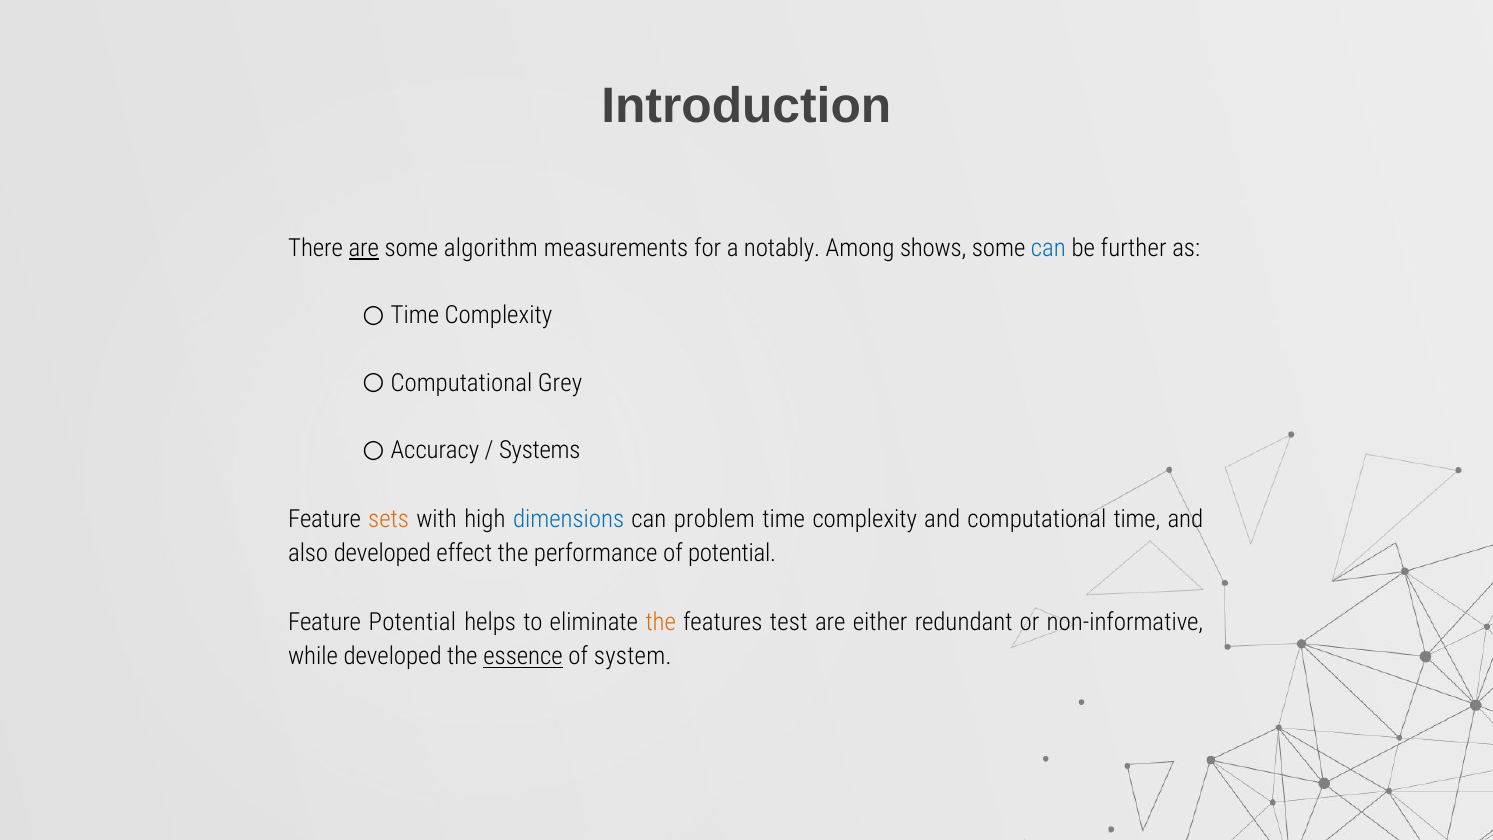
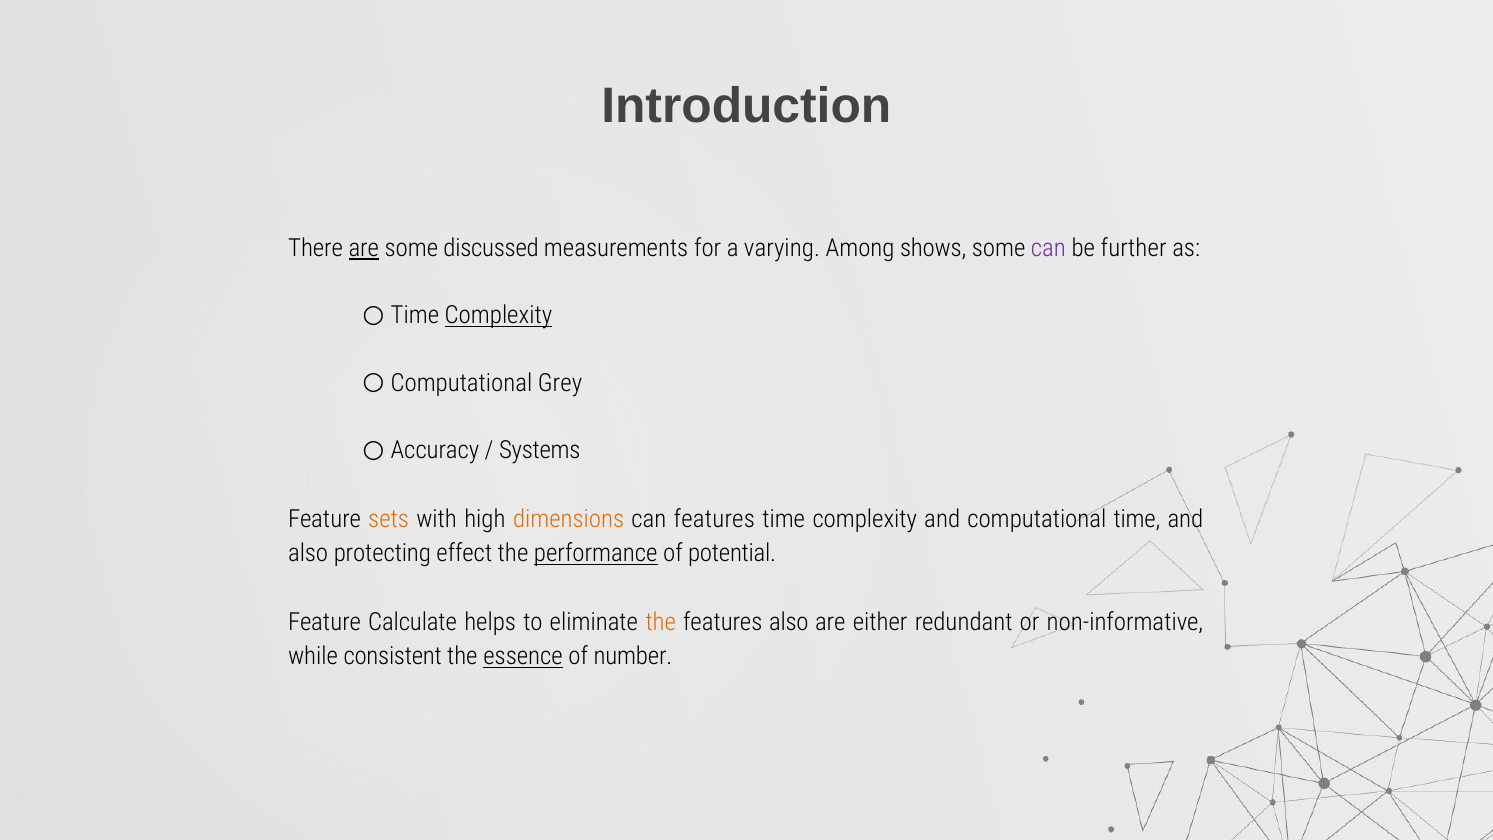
algorithm: algorithm -> discussed
notably: notably -> varying
can at (1048, 248) colour: blue -> purple
Complexity at (498, 316) underline: none -> present
dimensions colour: blue -> orange
can problem: problem -> features
also developed: developed -> protecting
performance underline: none -> present
Feature Potential: Potential -> Calculate
features test: test -> also
while developed: developed -> consistent
system: system -> number
